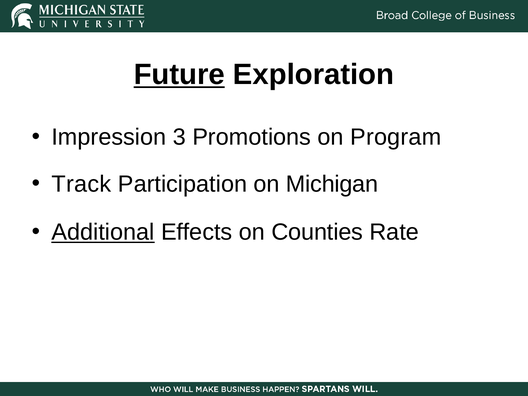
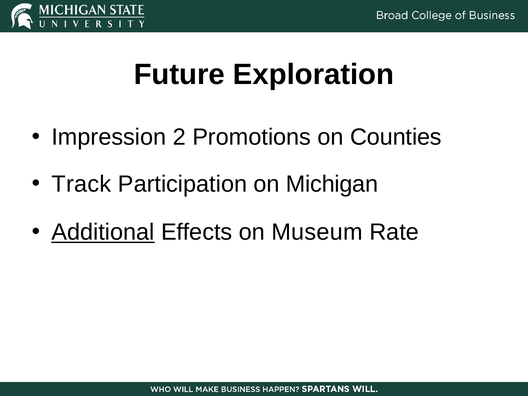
Future underline: present -> none
3: 3 -> 2
Program: Program -> Counties
Counties: Counties -> Museum
